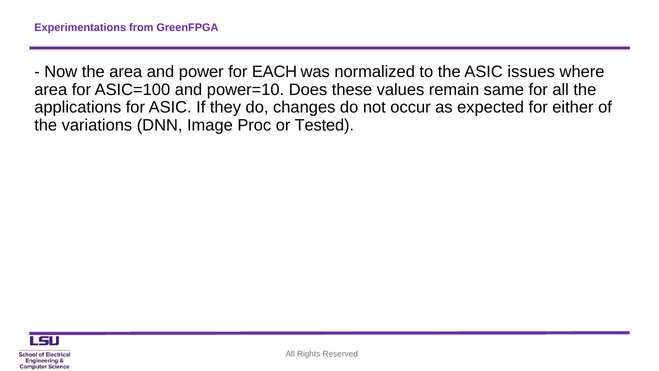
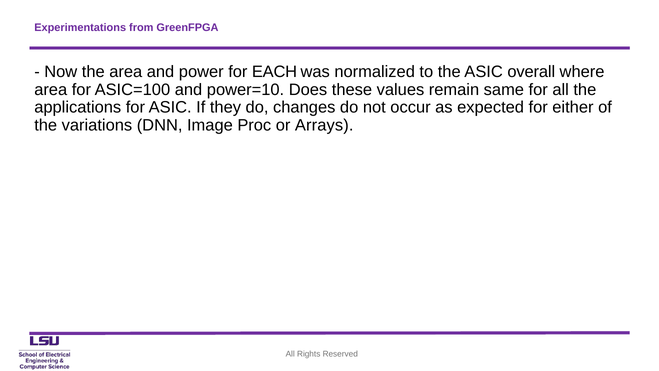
issues: issues -> overall
Tested: Tested -> Arrays
